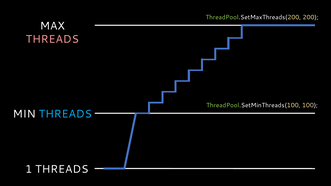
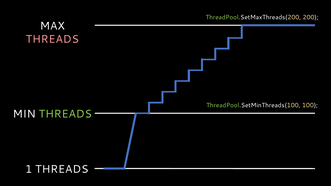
THREADS at (65, 114) colour: light blue -> light green
